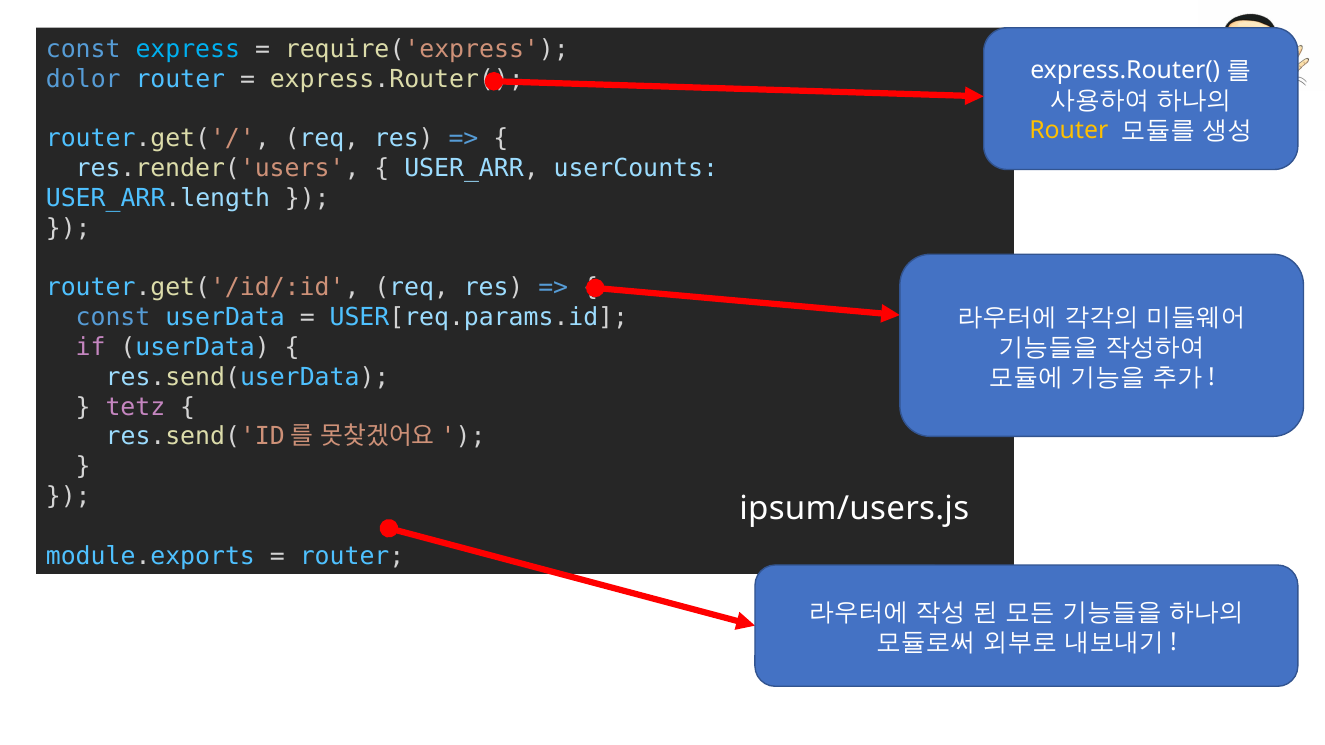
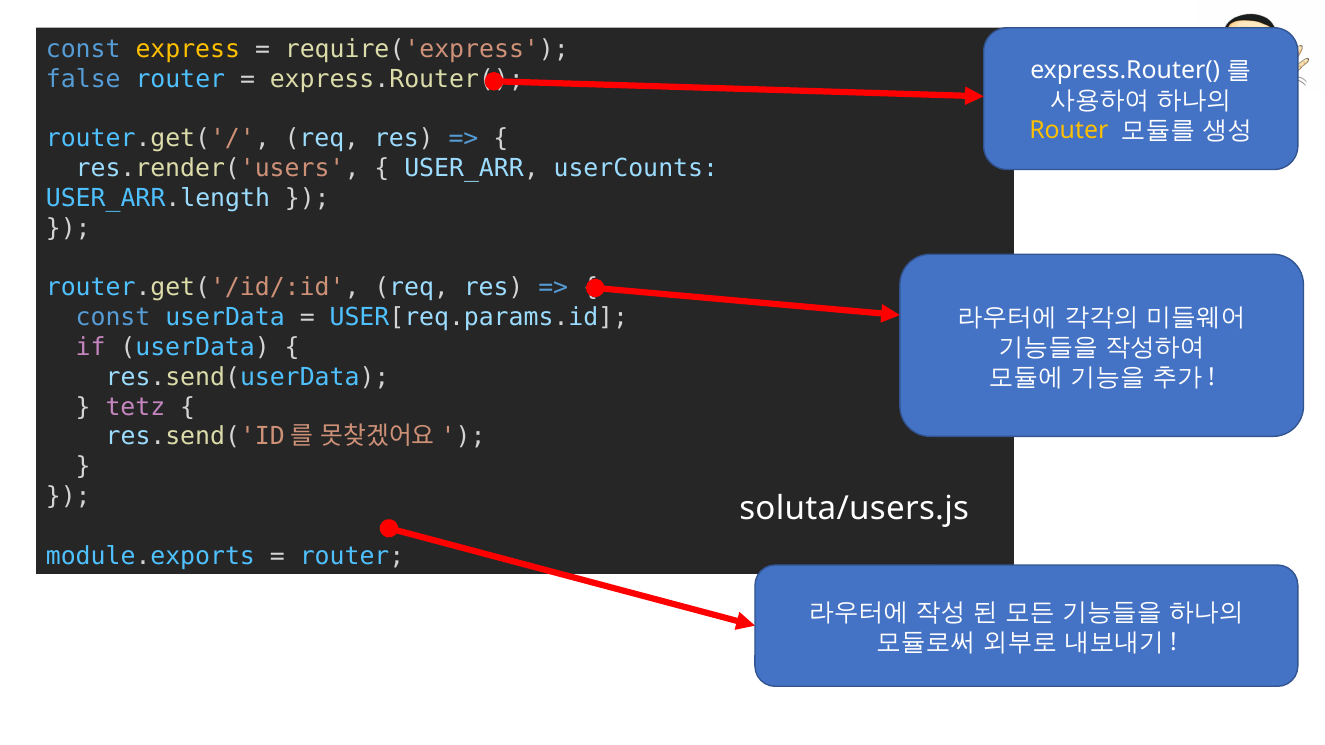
express colour: light blue -> yellow
dolor: dolor -> false
ipsum/users.js: ipsum/users.js -> soluta/users.js
